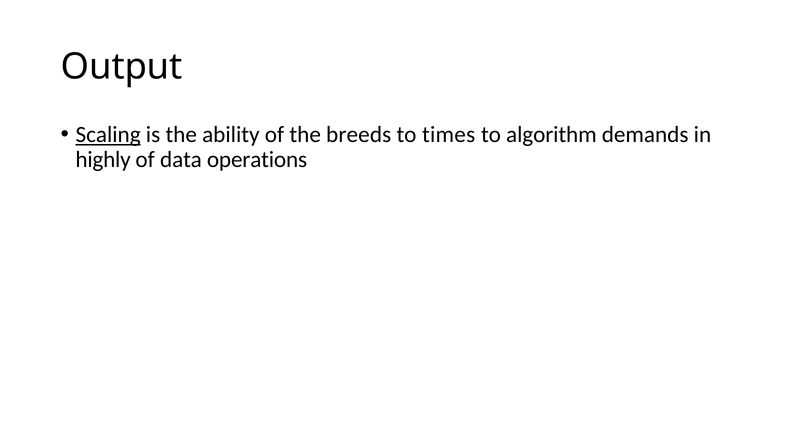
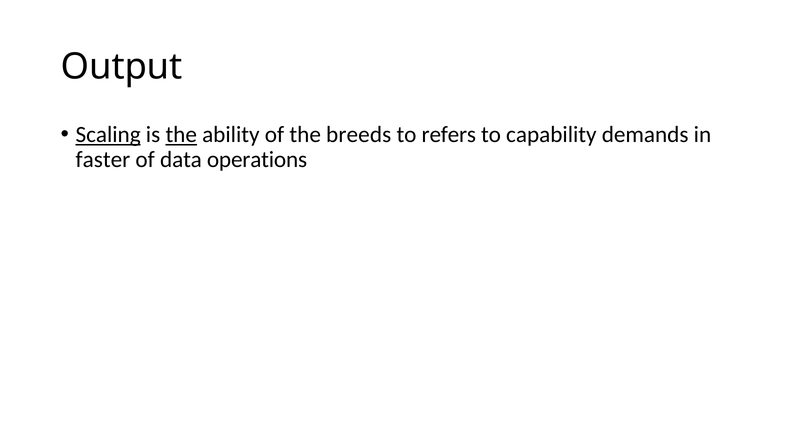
the at (181, 135) underline: none -> present
times: times -> refers
algorithm: algorithm -> capability
highly: highly -> faster
